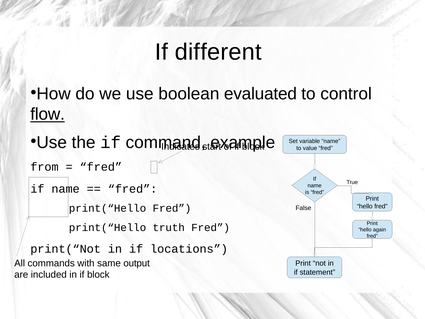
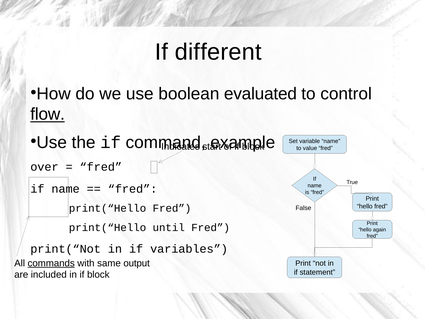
from: from -> over
truth: truth -> until
locations: locations -> variables
commands underline: none -> present
